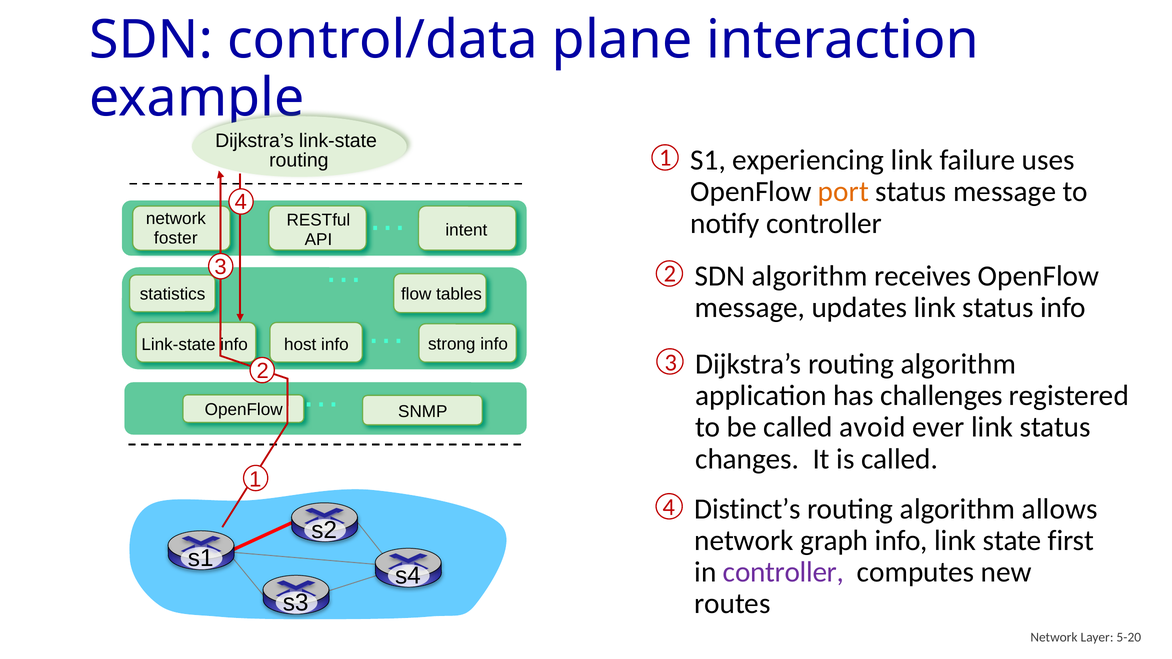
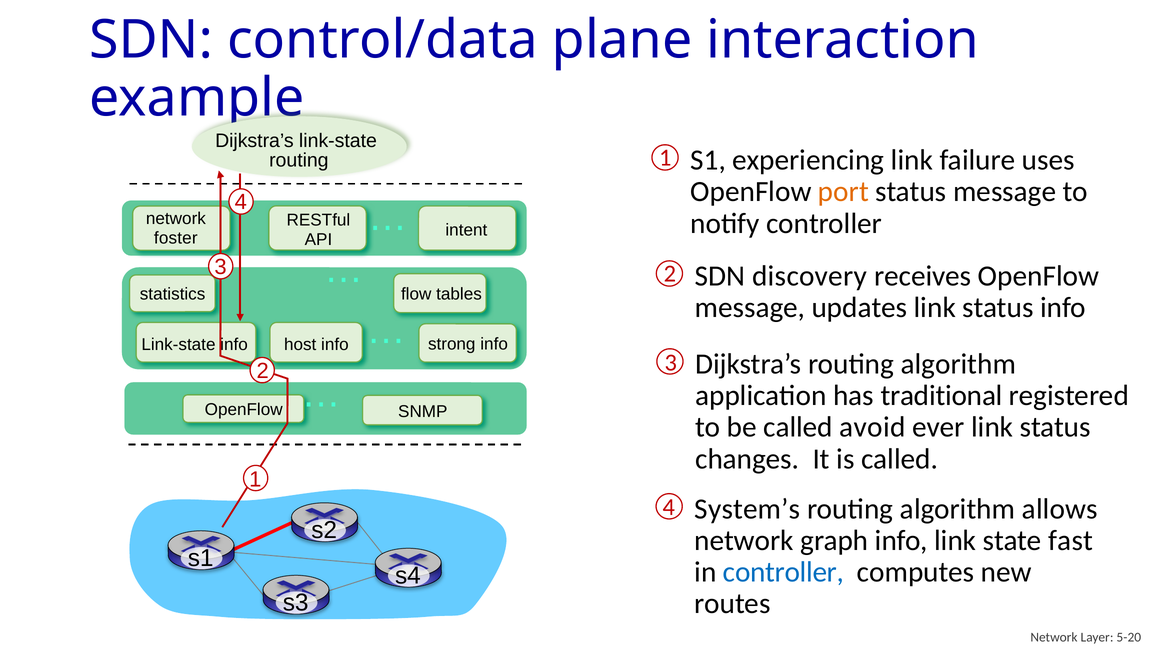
SDN algorithm: algorithm -> discovery
challenges: challenges -> traditional
Distinct’s: Distinct’s -> System’s
first: first -> fast
controller at (784, 572) colour: purple -> blue
